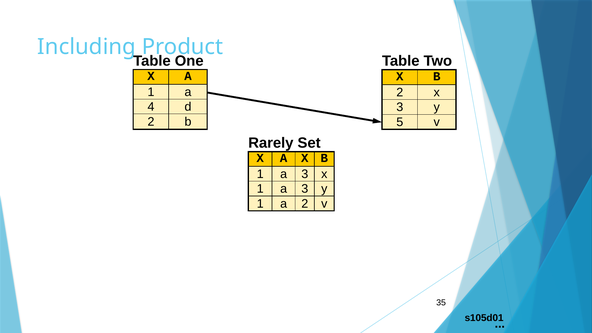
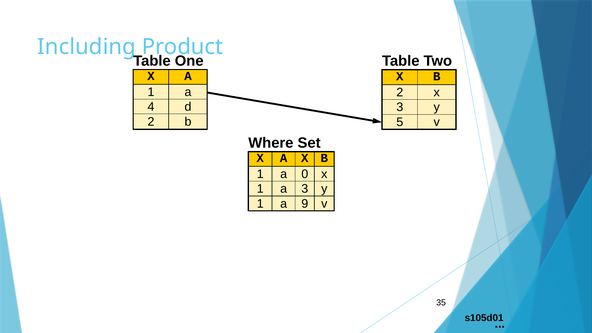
Rarely: Rarely -> Where
3 at (305, 174): 3 -> 0
a 2: 2 -> 9
